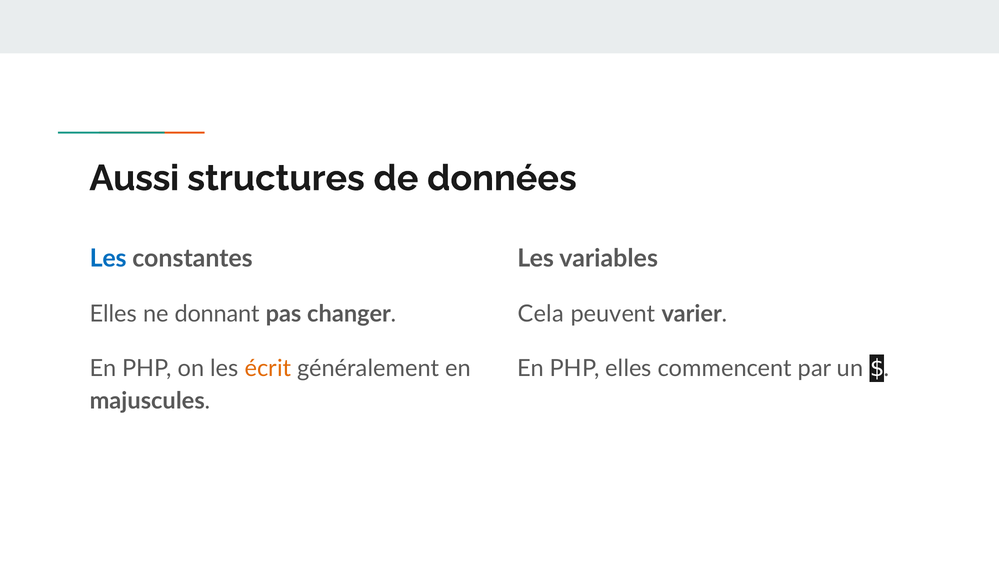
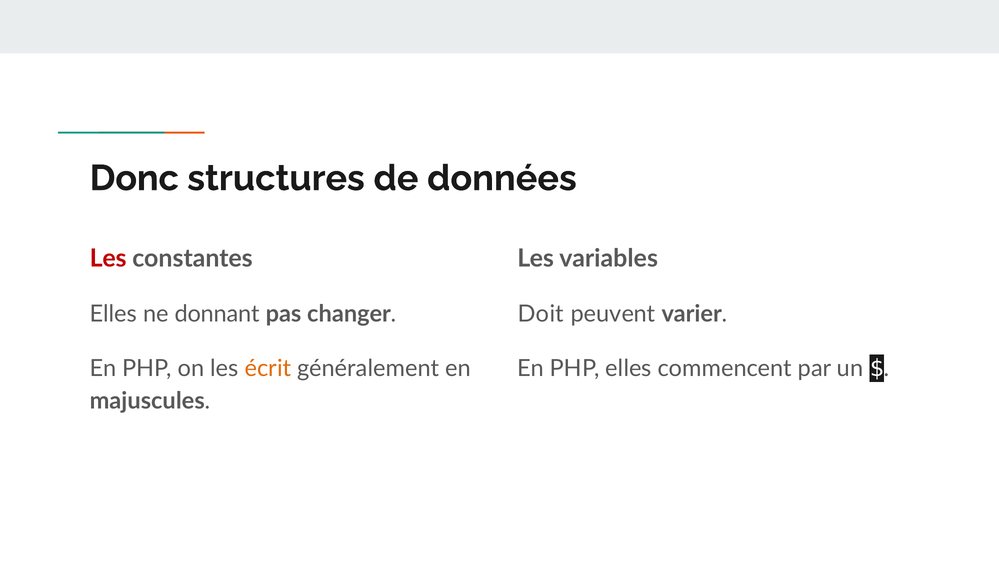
Aussi: Aussi -> Donc
Les at (108, 258) colour: blue -> red
Cela: Cela -> Doit
